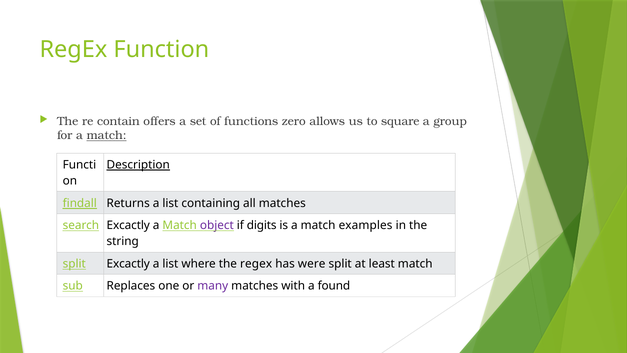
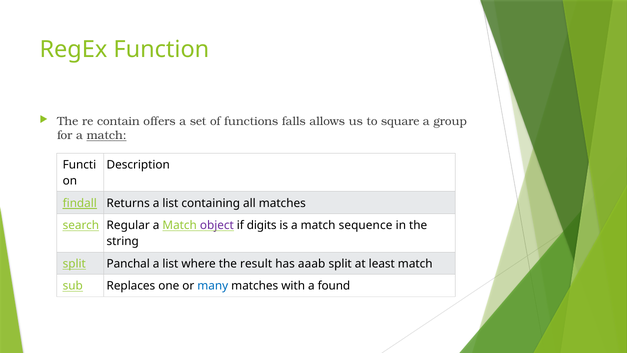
zero: zero -> falls
Description underline: present -> none
search Excactly: Excactly -> Regular
examples: examples -> sequence
split Excactly: Excactly -> Panchal
the regex: regex -> result
were: were -> aaab
many colour: purple -> blue
